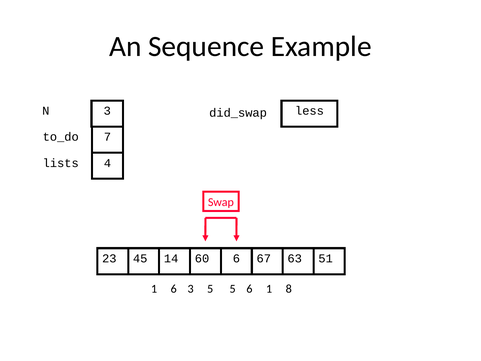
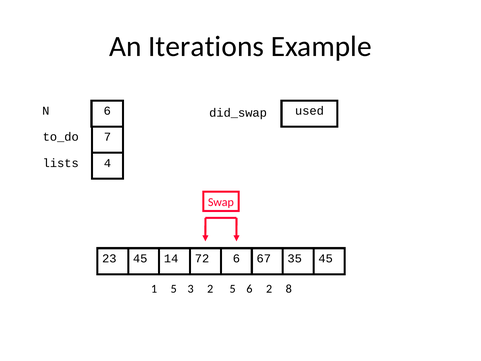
Sequence: Sequence -> Iterations
N 3: 3 -> 6
less: less -> used
60: 60 -> 72
63: 63 -> 35
23 51: 51 -> 45
1 6: 6 -> 5
3 5: 5 -> 2
6 1: 1 -> 2
